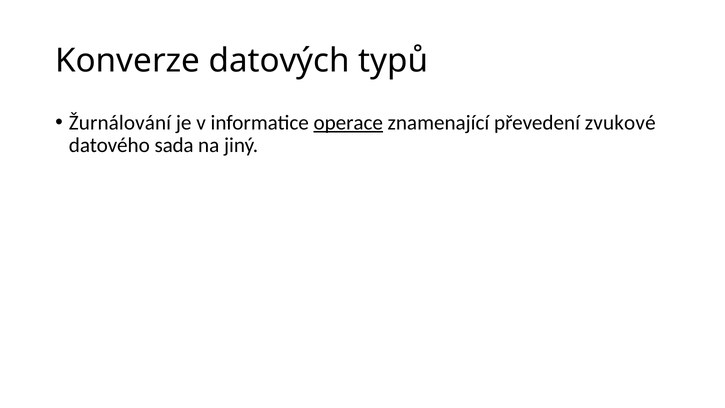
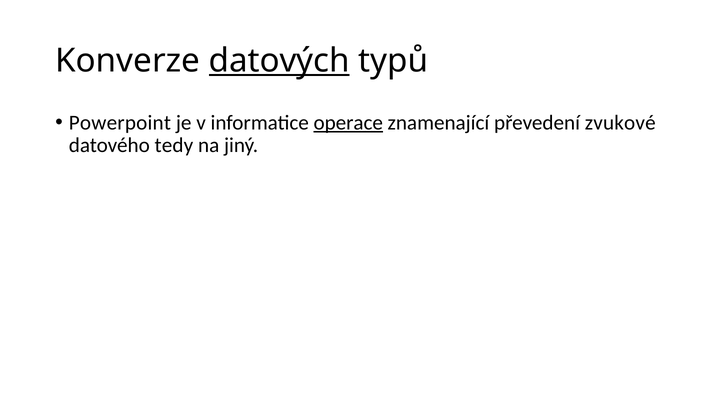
datových underline: none -> present
Žurnálování: Žurnálování -> Powerpoint
sada: sada -> tedy
